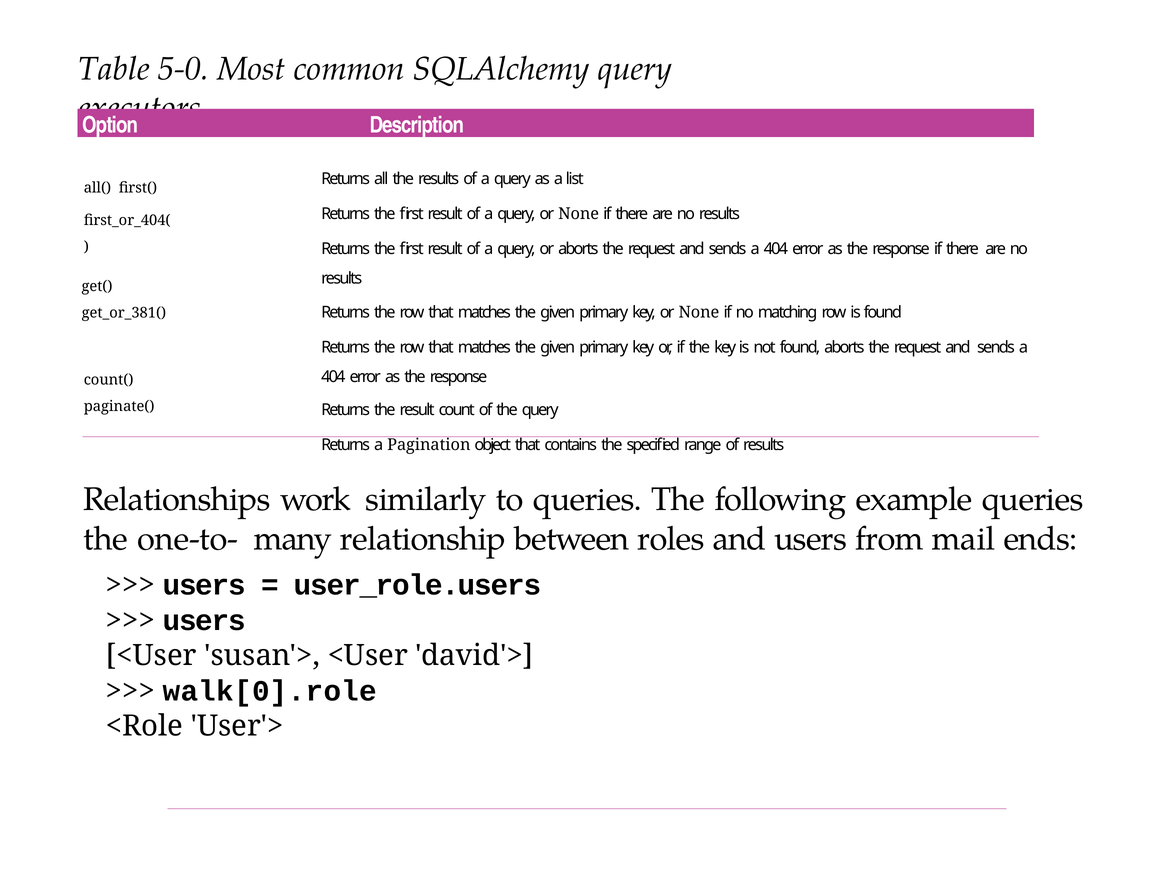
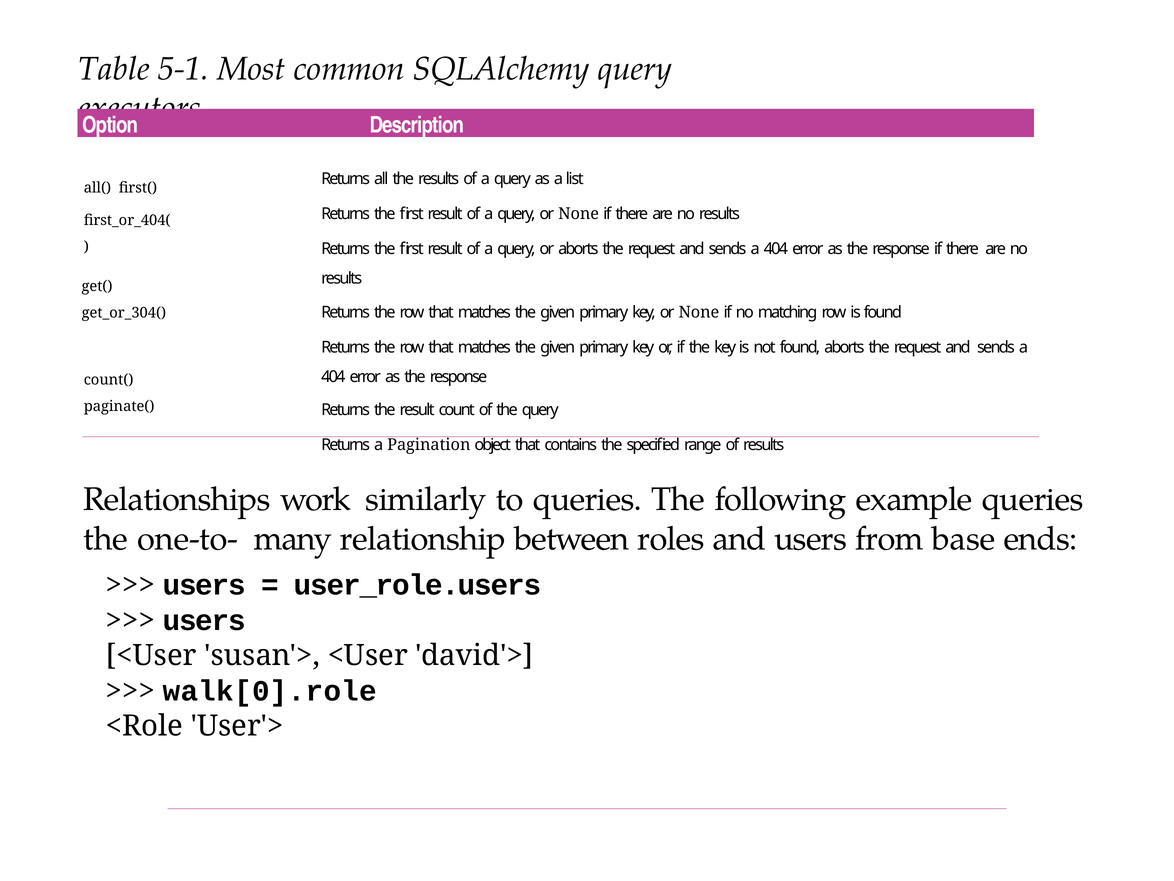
5-0: 5-0 -> 5-1
get_or_381(: get_or_381( -> get_or_304(
mail: mail -> base
